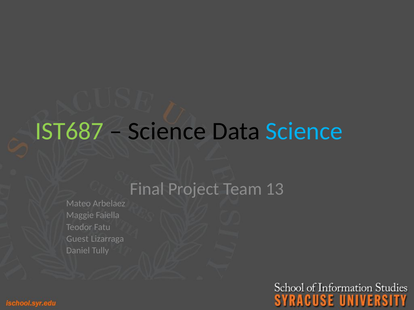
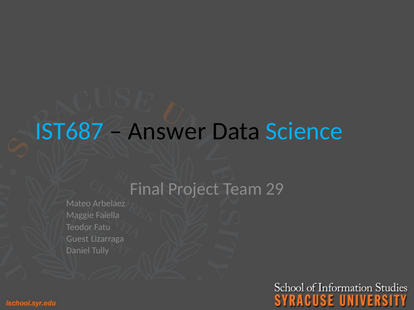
IST687 colour: light green -> light blue
Science at (167, 131): Science -> Answer
13: 13 -> 29
